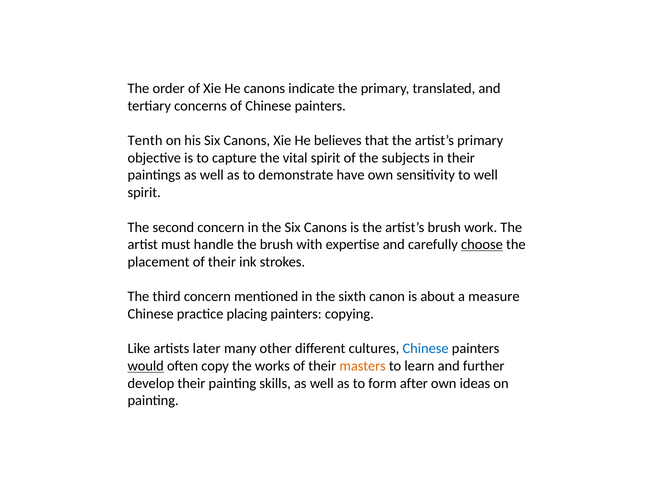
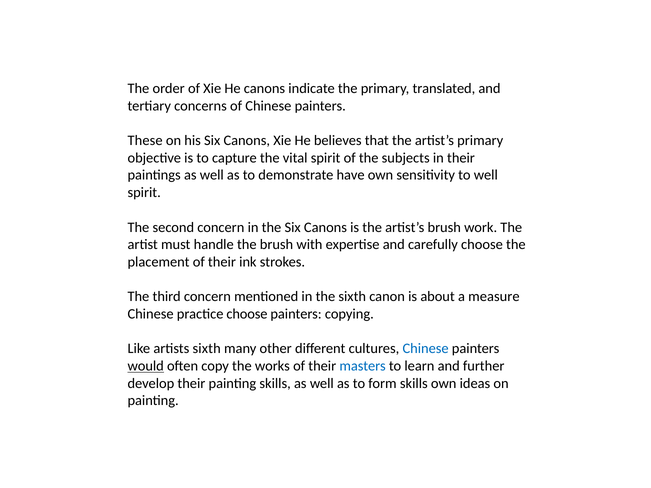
Tenth: Tenth -> These
choose at (482, 245) underline: present -> none
practice placing: placing -> choose
artists later: later -> sixth
masters colour: orange -> blue
form after: after -> skills
